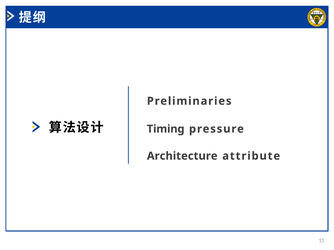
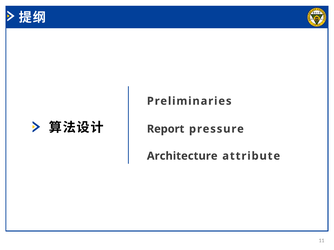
Timing: Timing -> Report
